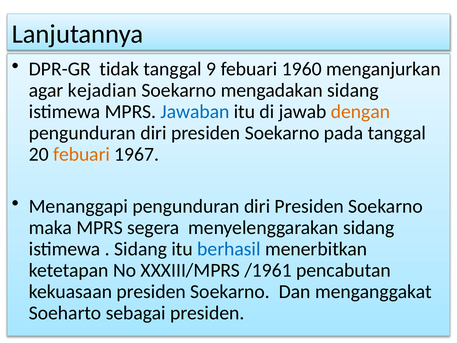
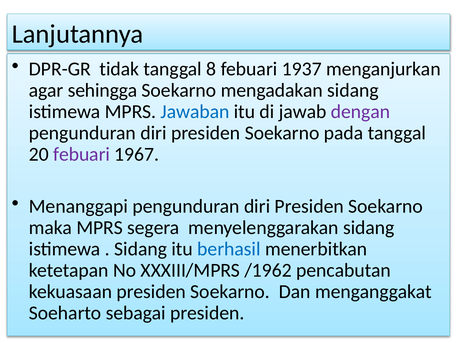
9: 9 -> 8
1960: 1960 -> 1937
kejadian: kejadian -> sehingga
dengan colour: orange -> purple
febuari at (82, 154) colour: orange -> purple
/1961: /1961 -> /1962
